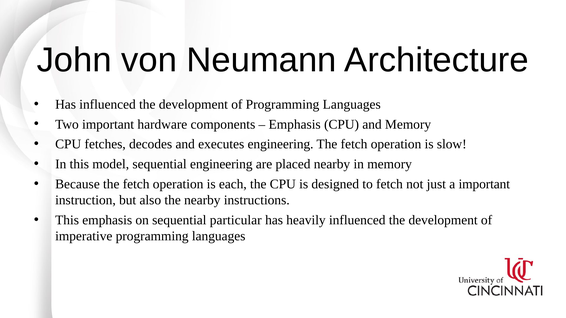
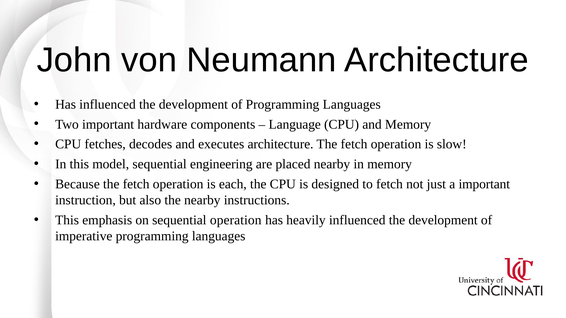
Emphasis at (295, 124): Emphasis -> Language
executes engineering: engineering -> architecture
sequential particular: particular -> operation
